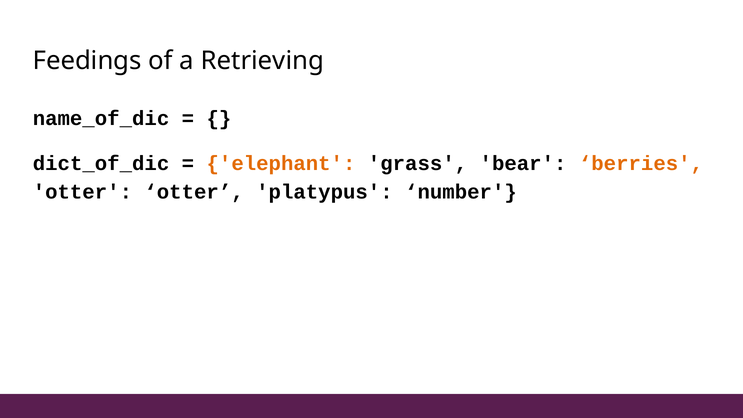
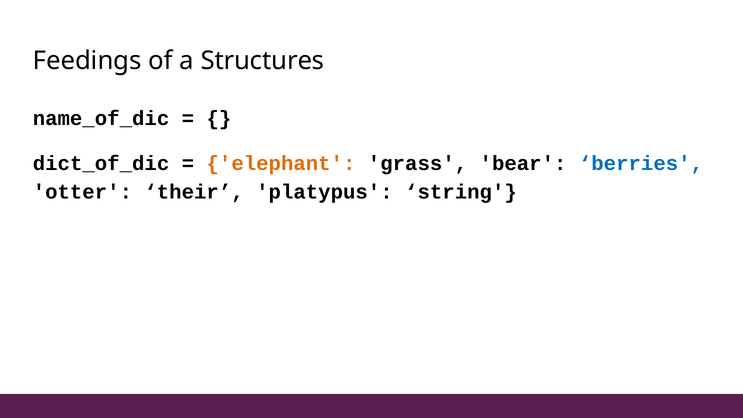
Retrieving: Retrieving -> Structures
berries colour: orange -> blue
otter otter: otter -> their
number: number -> string
